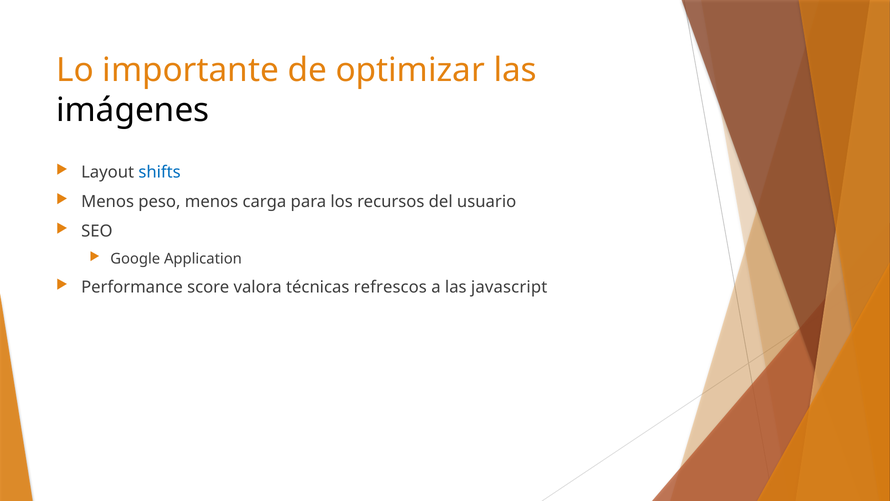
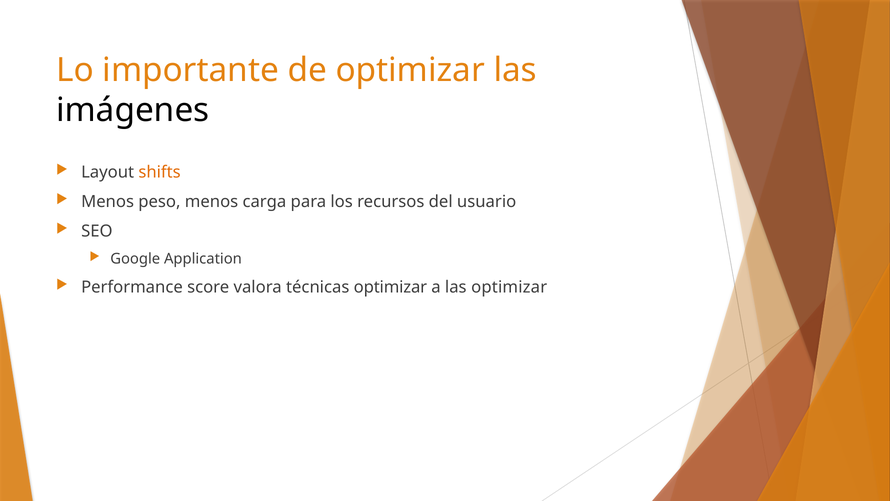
shifts colour: blue -> orange
técnicas refrescos: refrescos -> optimizar
las javascript: javascript -> optimizar
